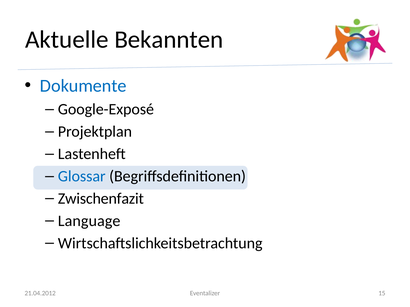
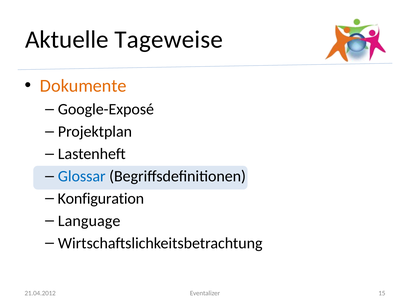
Bekannten: Bekannten -> Tageweise
Dokumente colour: blue -> orange
Zwischenfazit: Zwischenfazit -> Konfiguration
